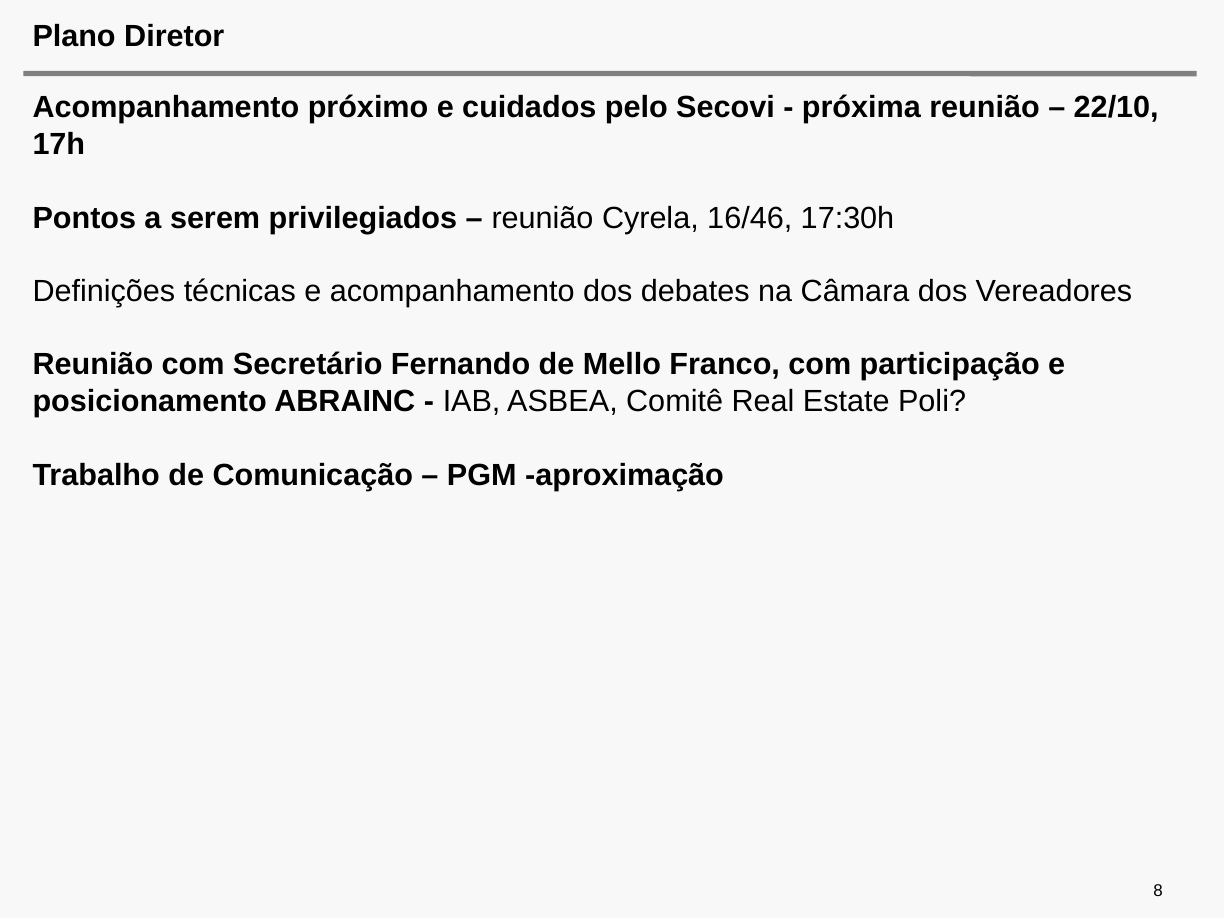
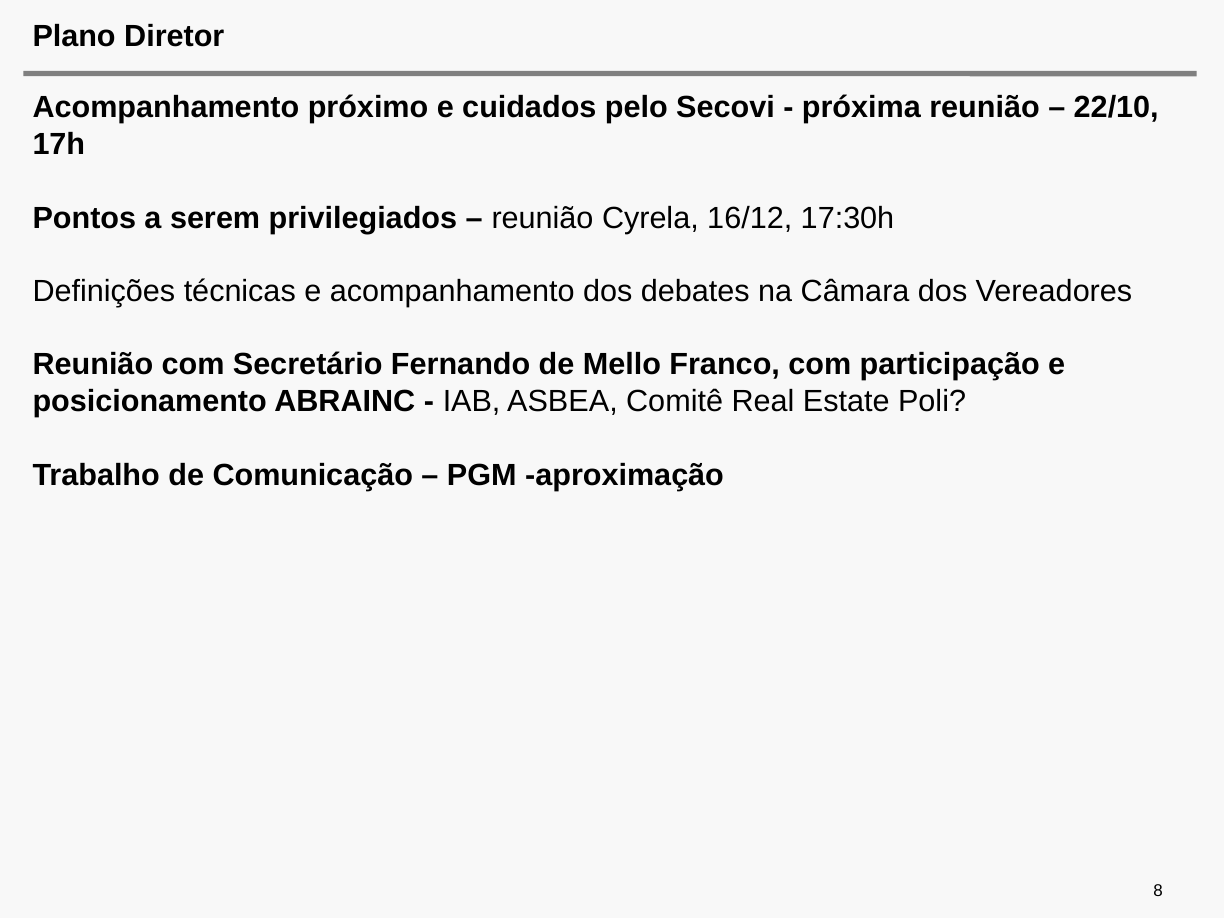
16/46: 16/46 -> 16/12
